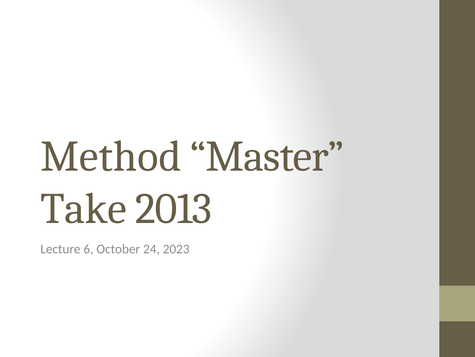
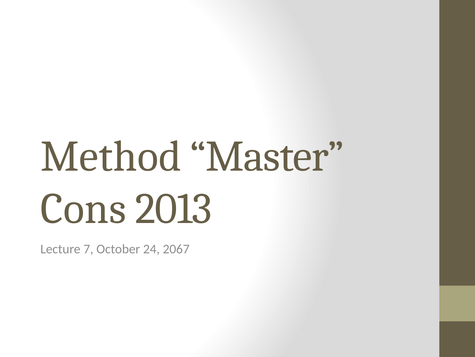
Take: Take -> Cons
6: 6 -> 7
2023: 2023 -> 2067
